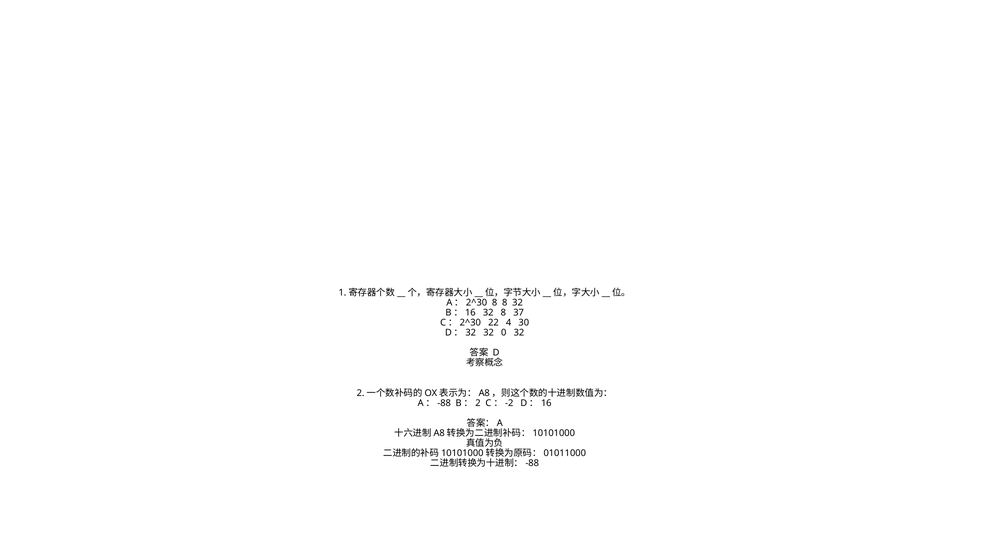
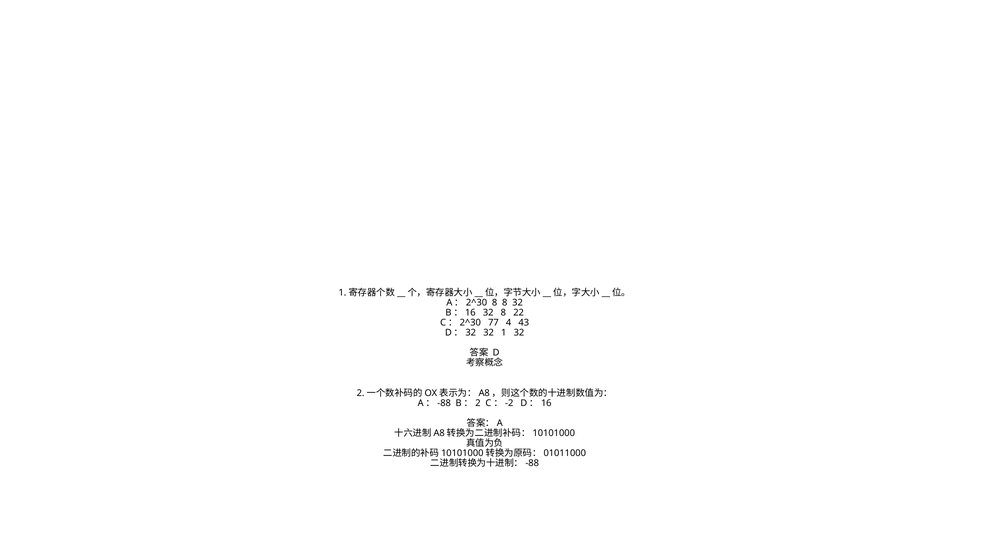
37: 37 -> 22
22: 22 -> 77
30: 30 -> 43
0: 0 -> 1
